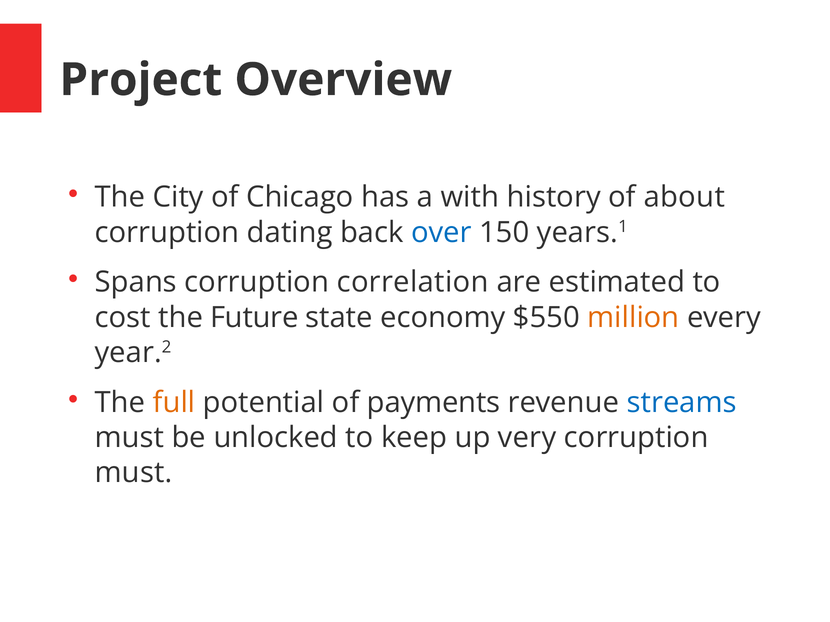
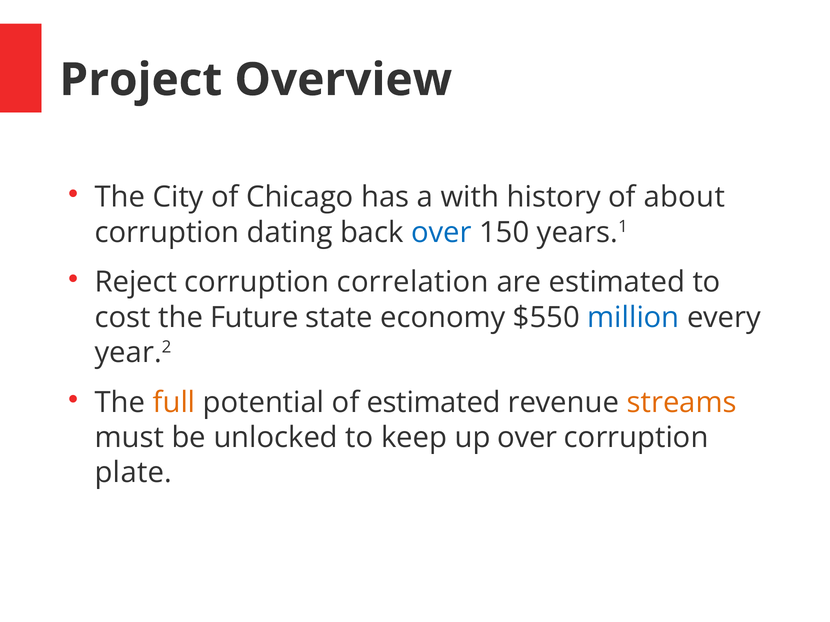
Spans: Spans -> Reject
million colour: orange -> blue
of payments: payments -> estimated
streams colour: blue -> orange
up very: very -> over
must at (134, 473): must -> plate
